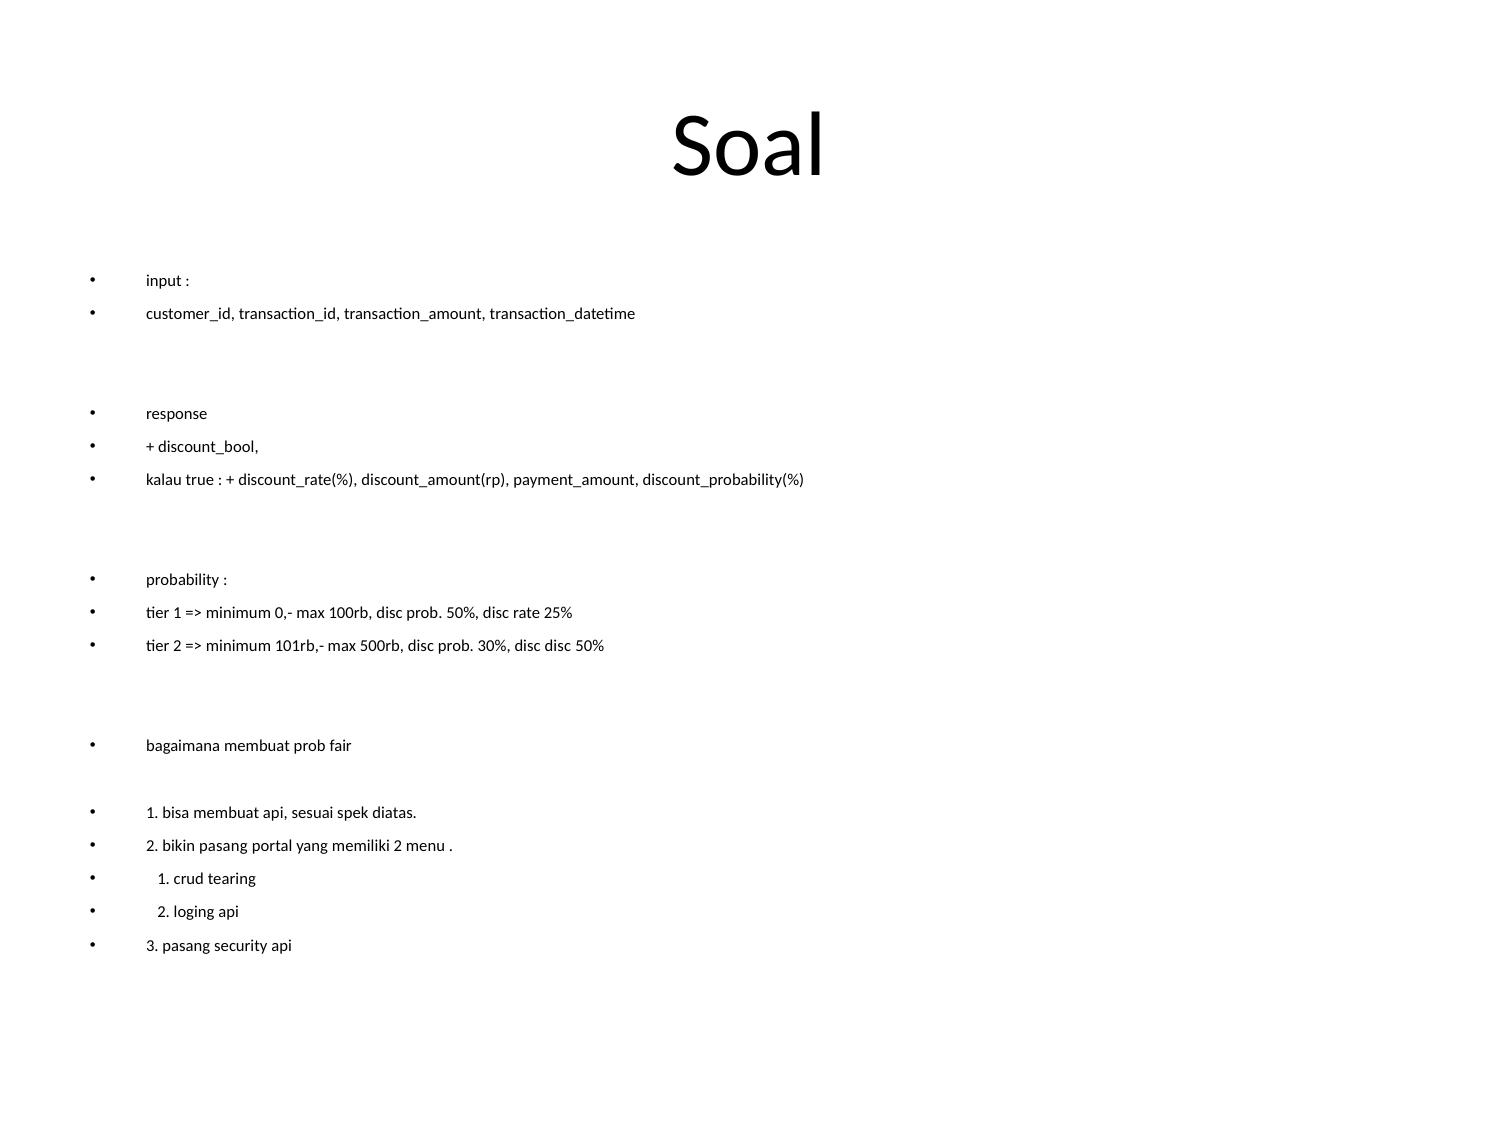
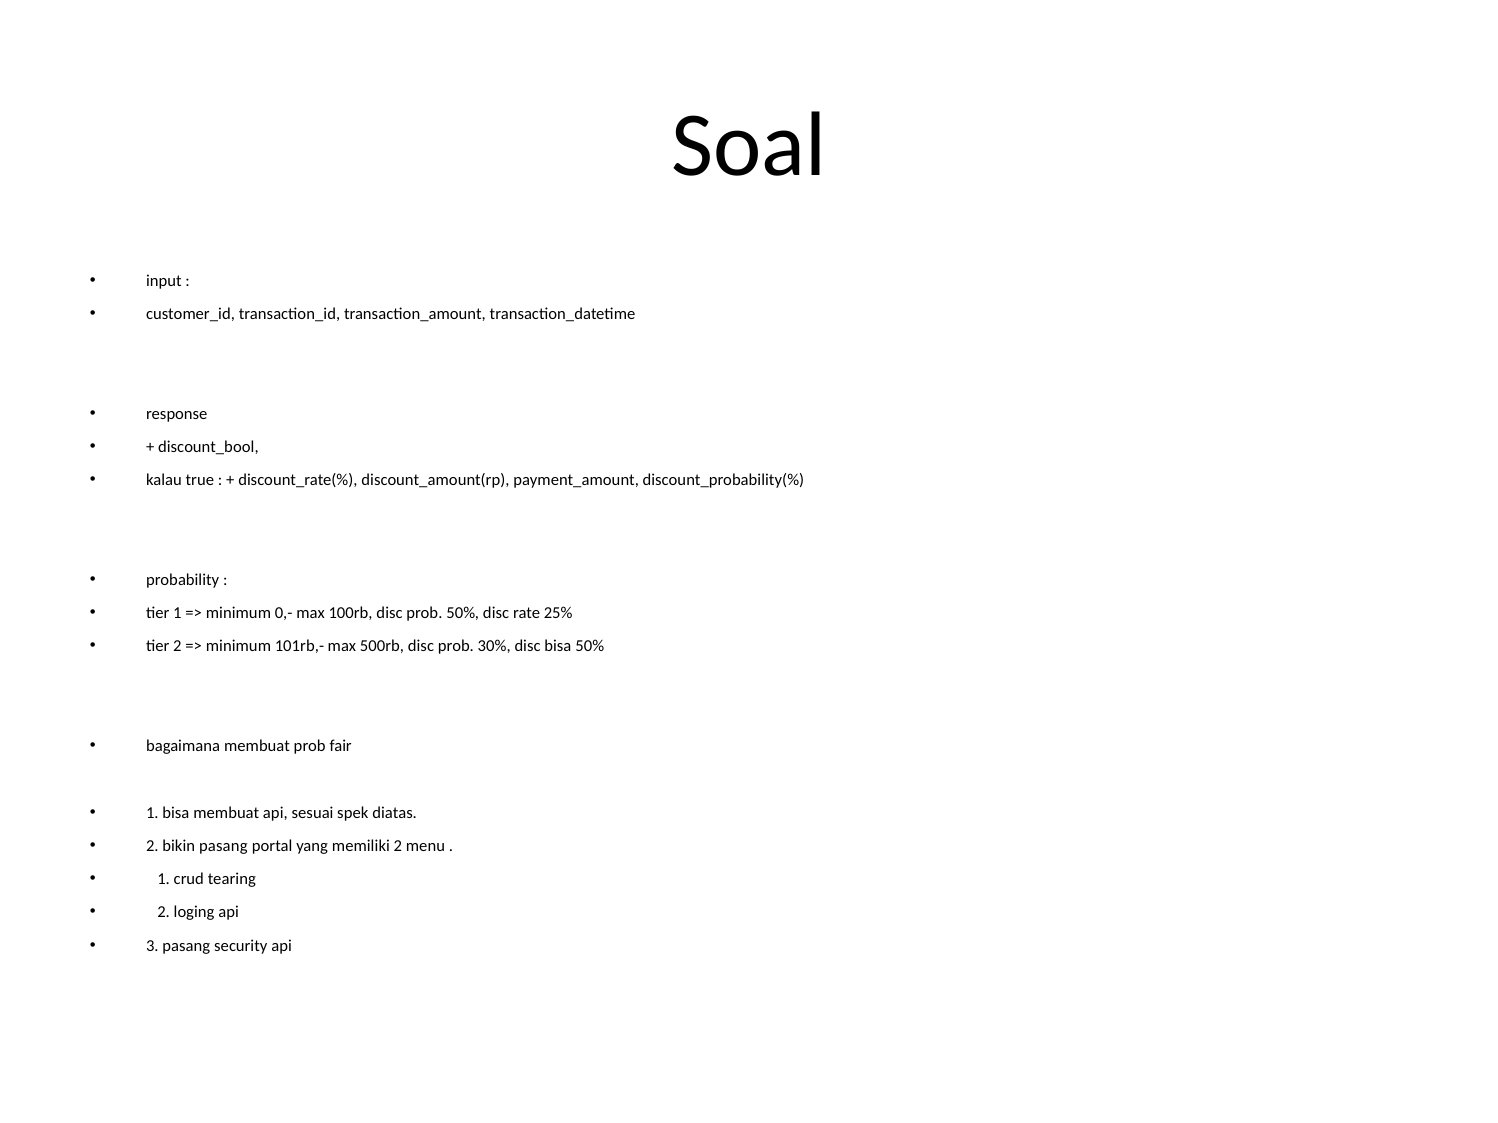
disc disc: disc -> bisa
